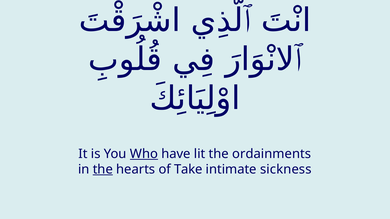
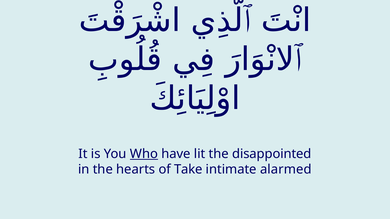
ordainments: ordainments -> disappointed
the at (103, 170) underline: present -> none
sickness: sickness -> alarmed
